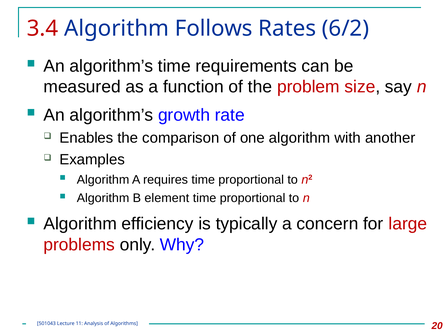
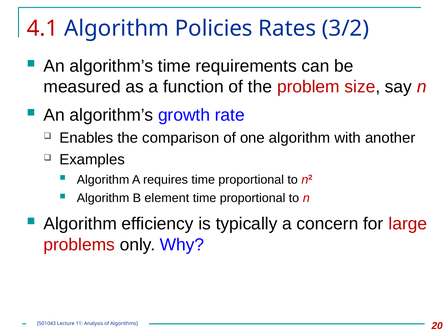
3.4: 3.4 -> 4.1
Follows: Follows -> Policies
6/2: 6/2 -> 3/2
